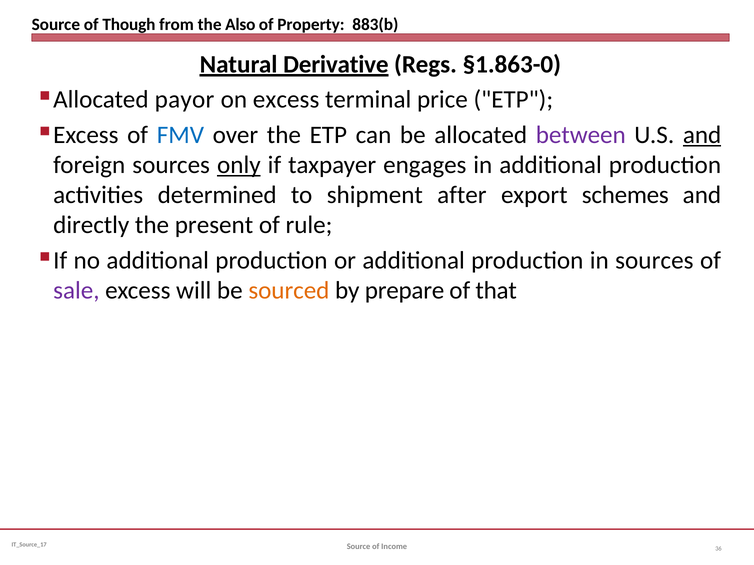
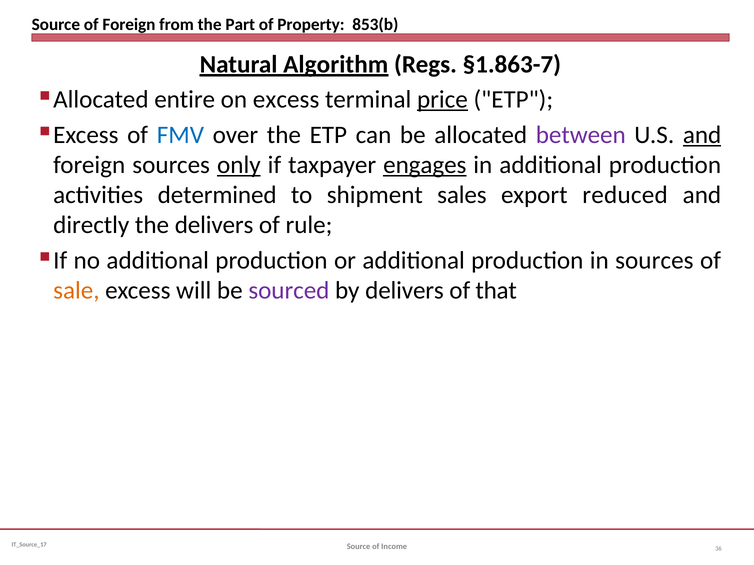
of Though: Though -> Foreign
Also: Also -> Part
883(b: 883(b -> 853(b
Derivative: Derivative -> Algorithm
§1.863-0: §1.863-0 -> §1.863-7
payor: payor -> entire
price underline: none -> present
engages underline: none -> present
after: after -> sales
schemes: schemes -> reduced
the present: present -> delivers
sale colour: purple -> orange
sourced colour: orange -> purple
by prepare: prepare -> delivers
